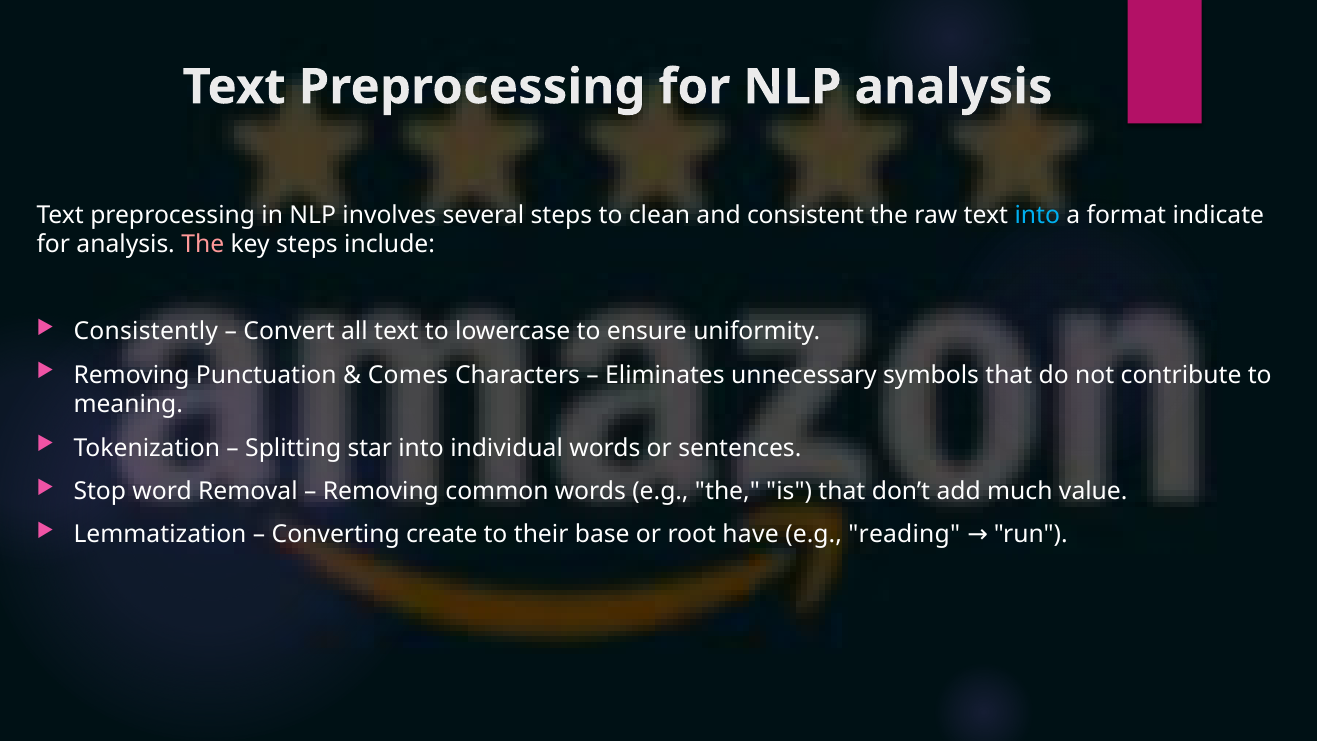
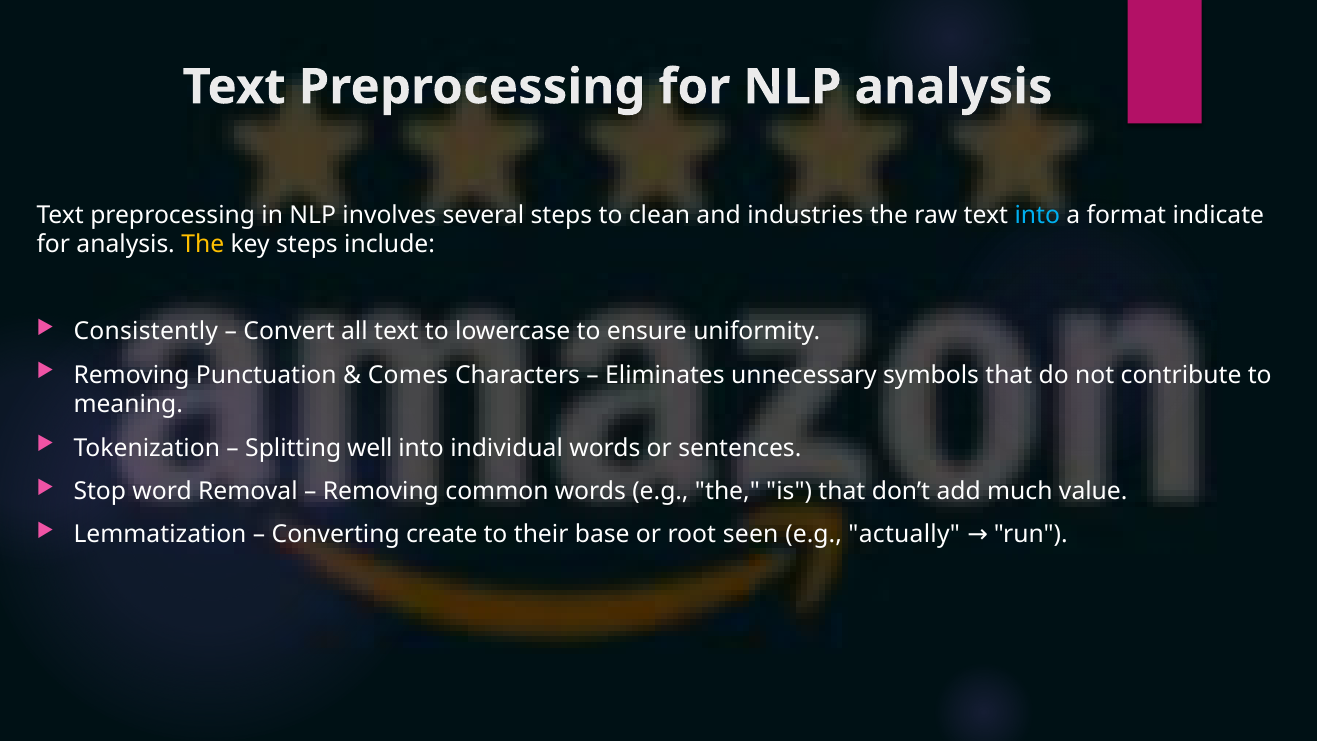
consistent: consistent -> industries
The at (203, 245) colour: pink -> yellow
star: star -> well
have: have -> seen
reading: reading -> actually
